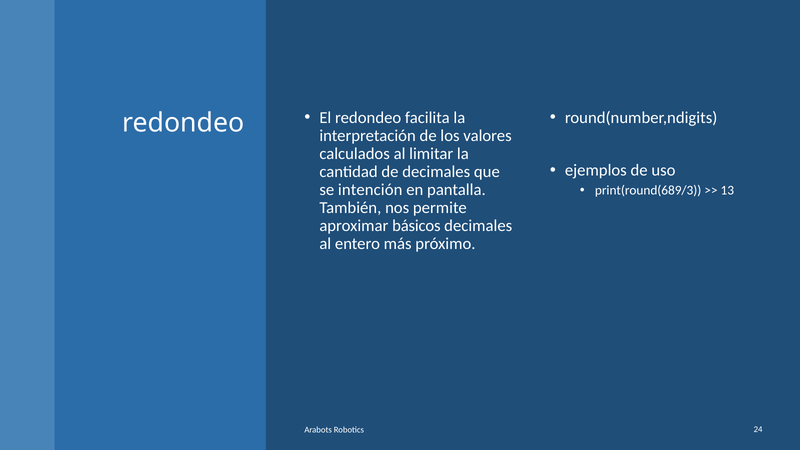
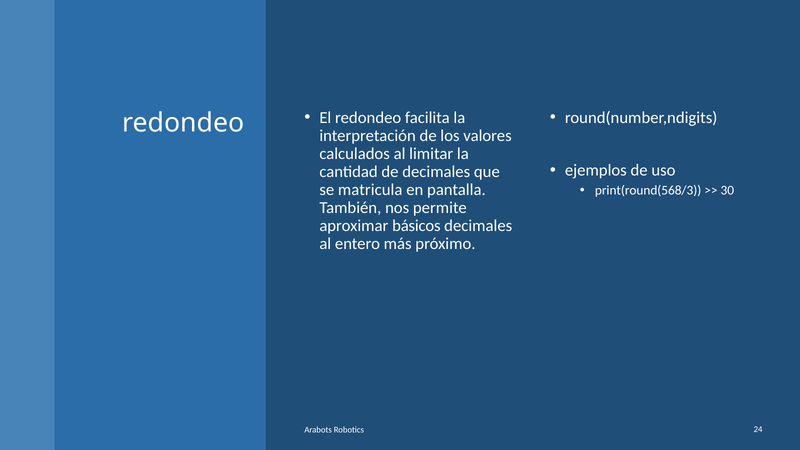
intención: intención -> matricula
print(round(689/3: print(round(689/3 -> print(round(568/3
13: 13 -> 30
